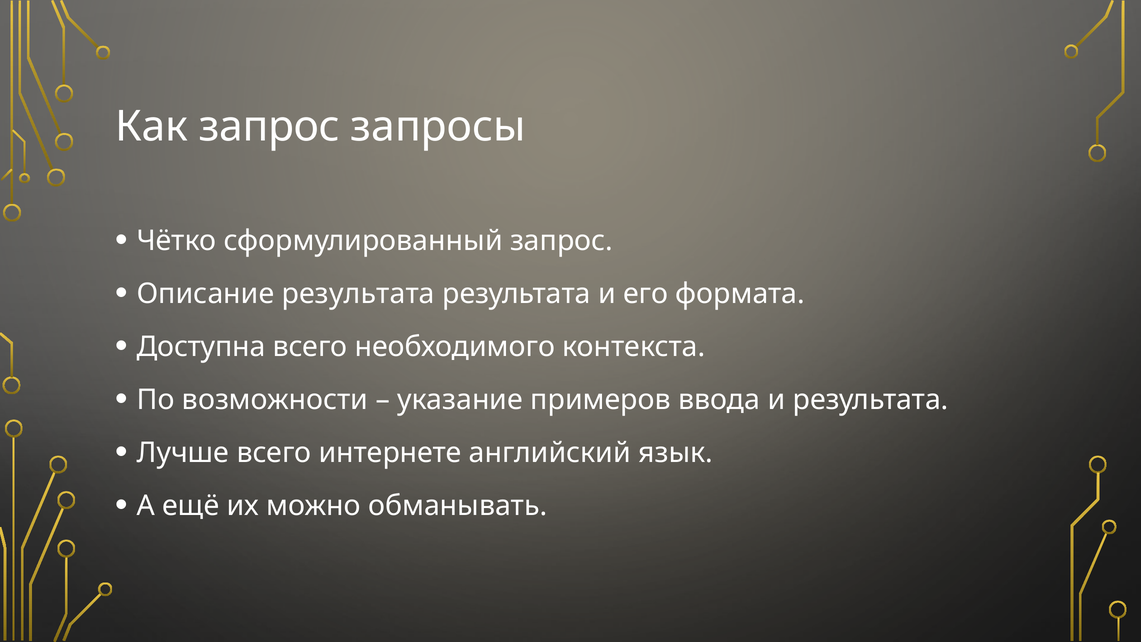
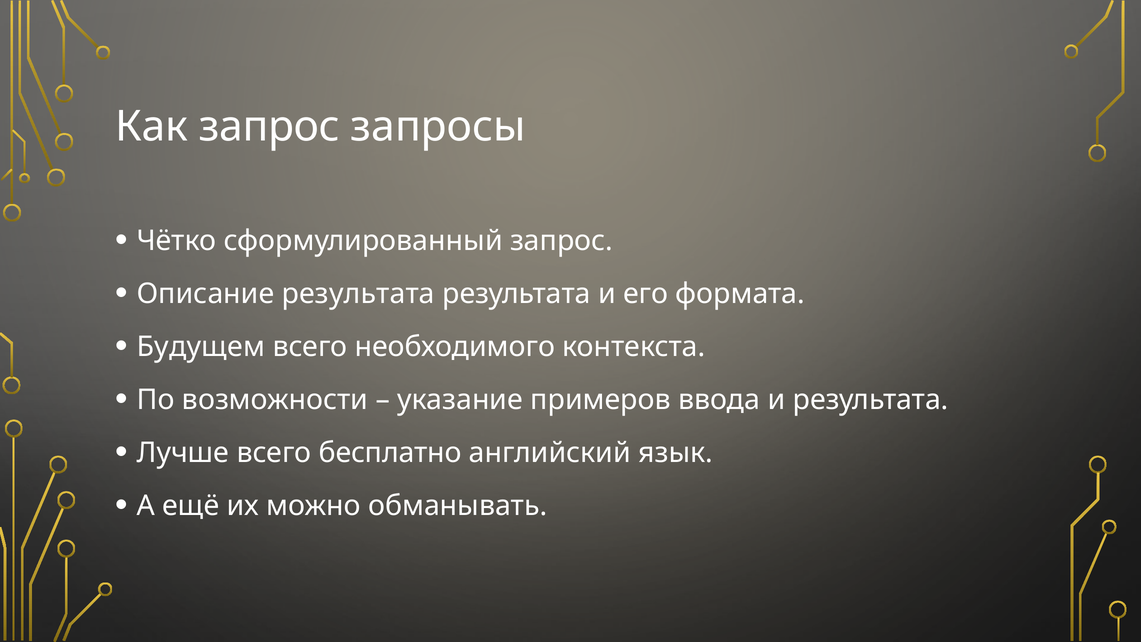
Доступна: Доступна -> Будущем
интернете: интернете -> бесплатно
